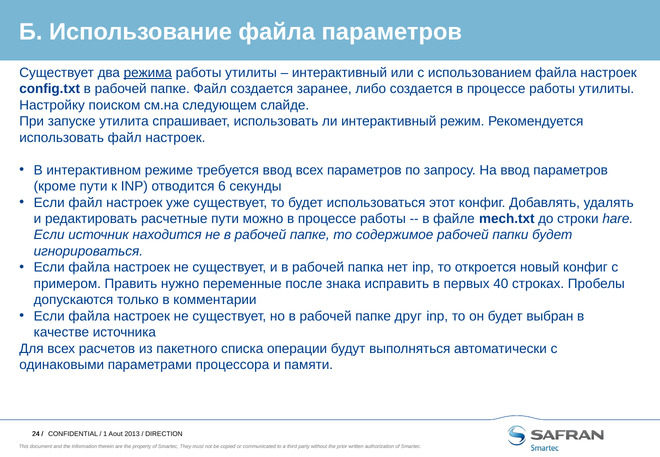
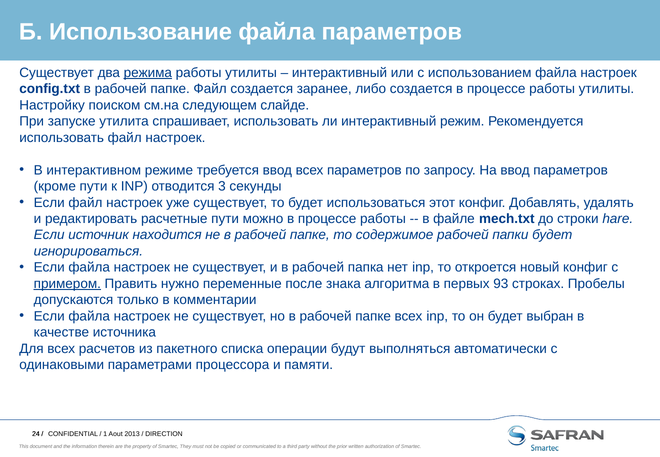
6: 6 -> 3
примером underline: none -> present
исправить: исправить -> алгоритма
40: 40 -> 93
папке друг: друг -> всех
